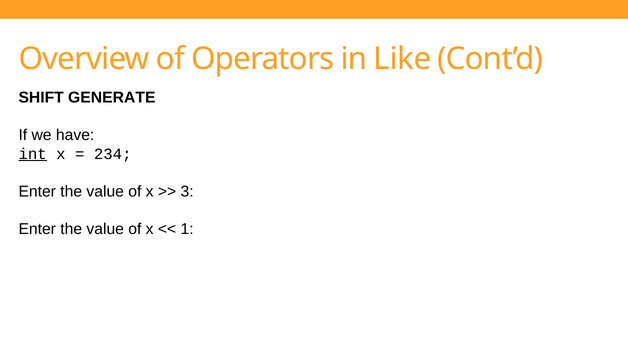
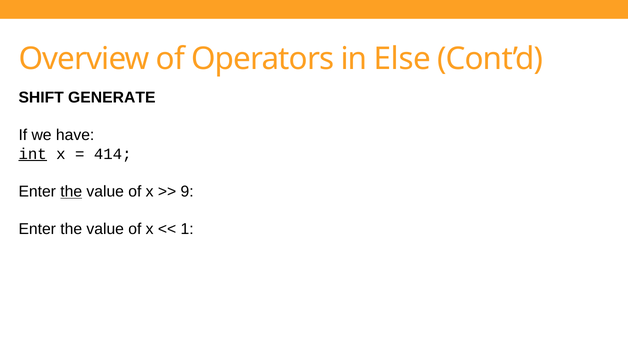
Like: Like -> Else
234: 234 -> 414
the at (71, 192) underline: none -> present
3: 3 -> 9
